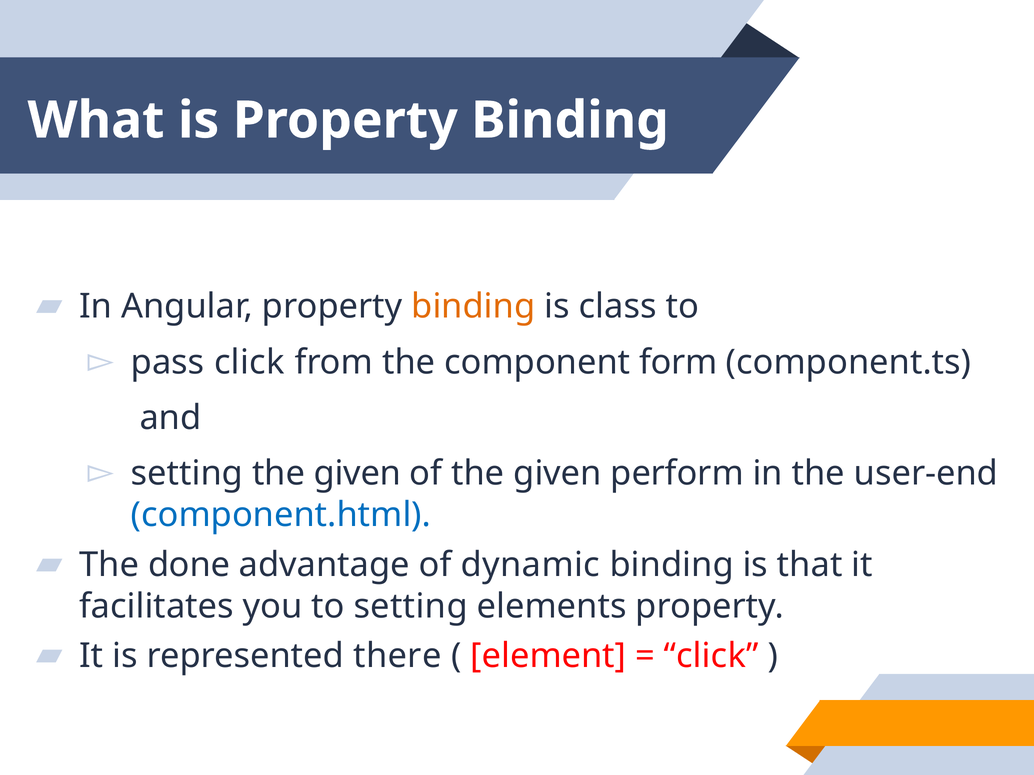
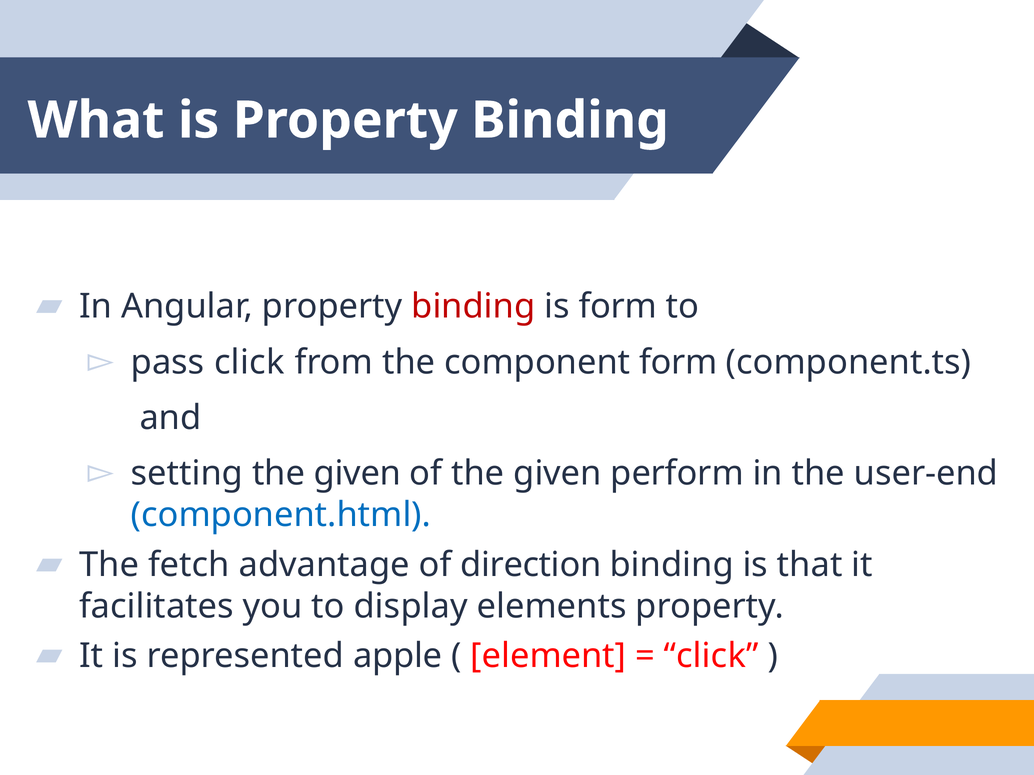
binding at (473, 307) colour: orange -> red
is class: class -> form
done: done -> fetch
dynamic: dynamic -> direction
to setting: setting -> display
there: there -> apple
